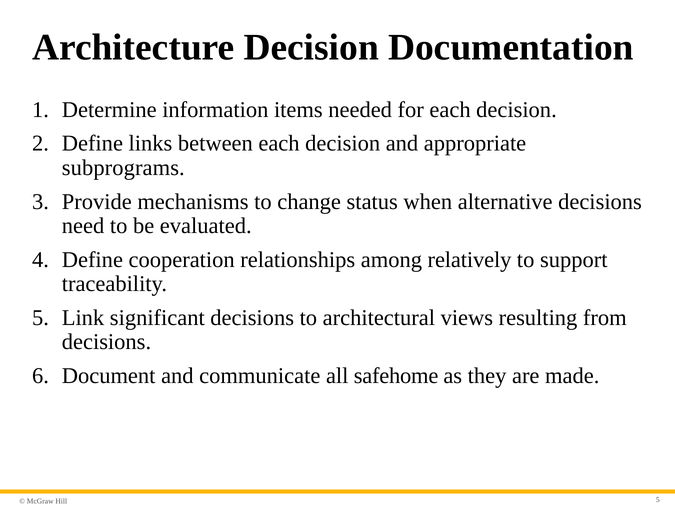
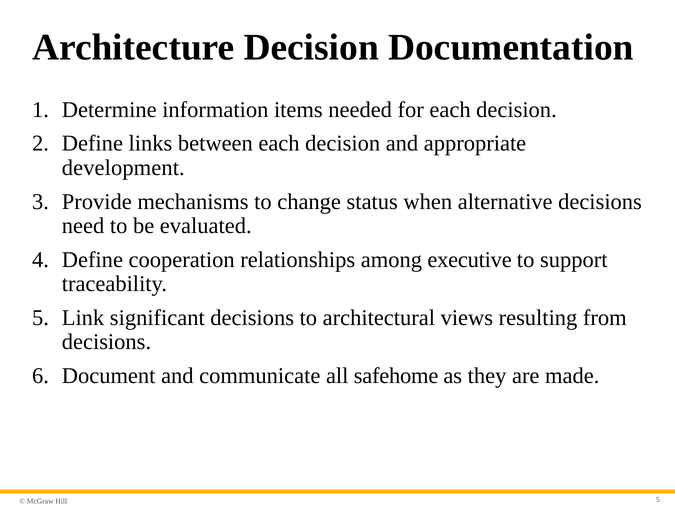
subprograms: subprograms -> development
relatively: relatively -> executive
